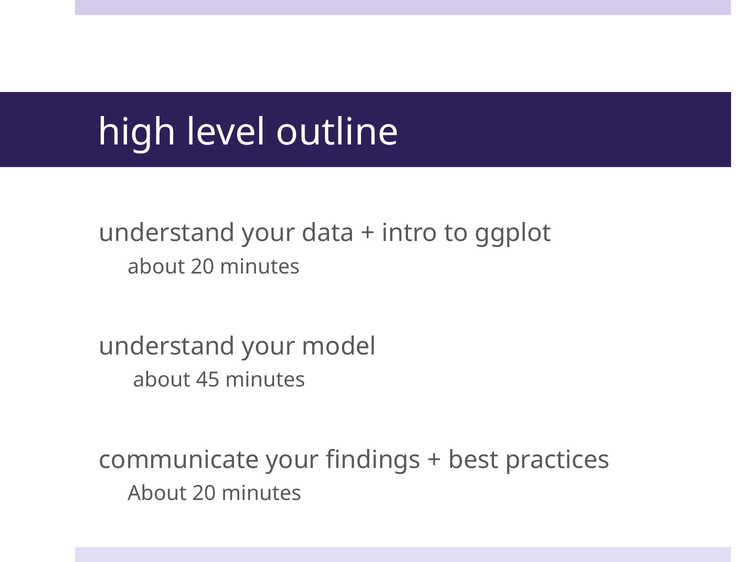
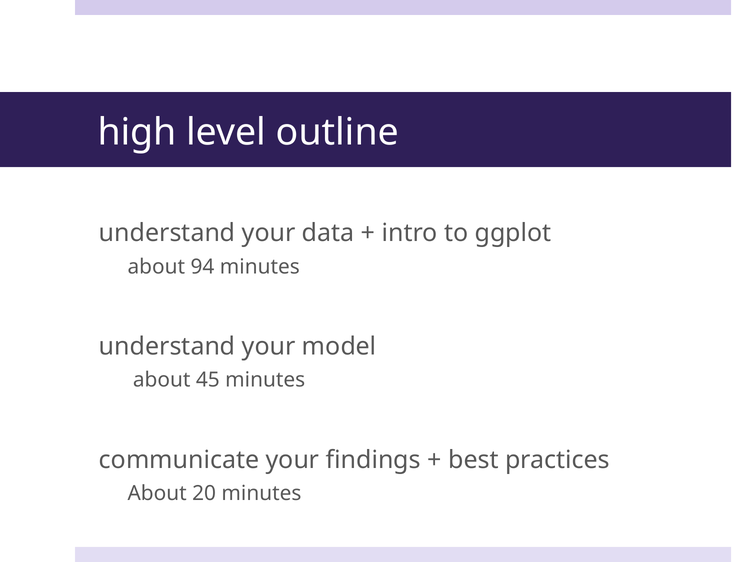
20 at (202, 267): 20 -> 94
